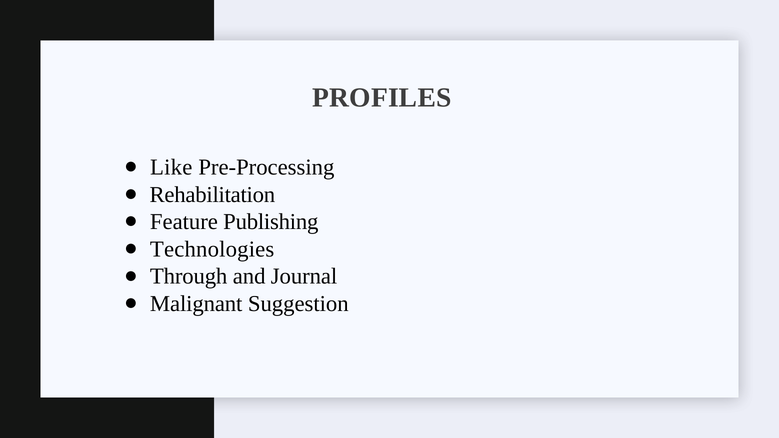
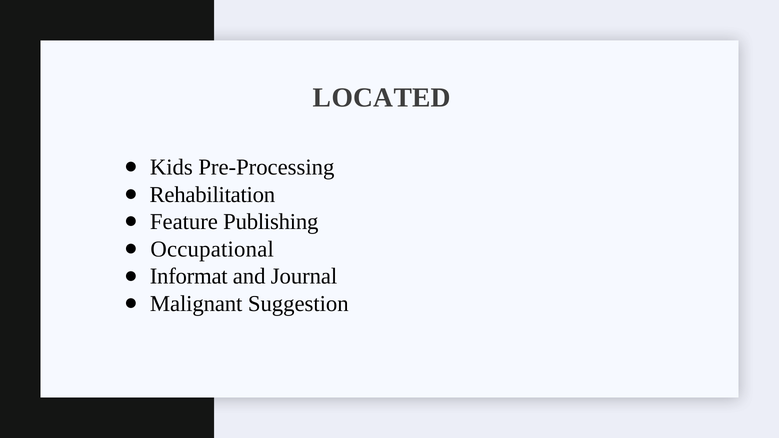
PROFILES: PROFILES -> LOCATED
Like: Like -> Kids
Technologies: Technologies -> Occupational
Through: Through -> Informat
